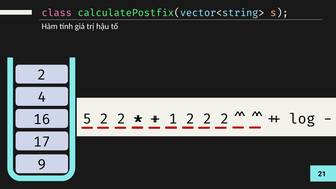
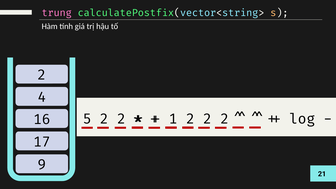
class: class -> trung
